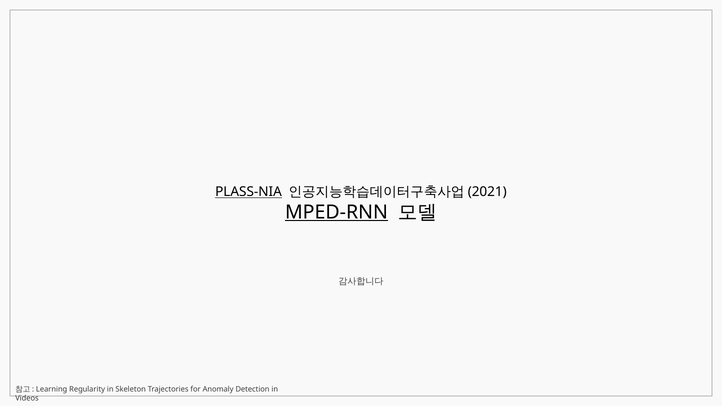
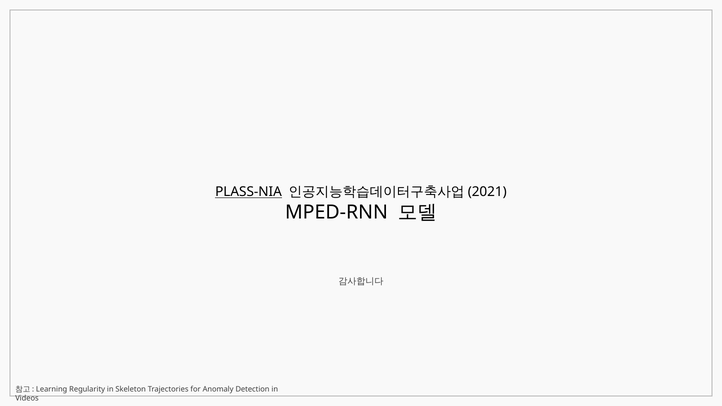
MPED-RNN underline: present -> none
